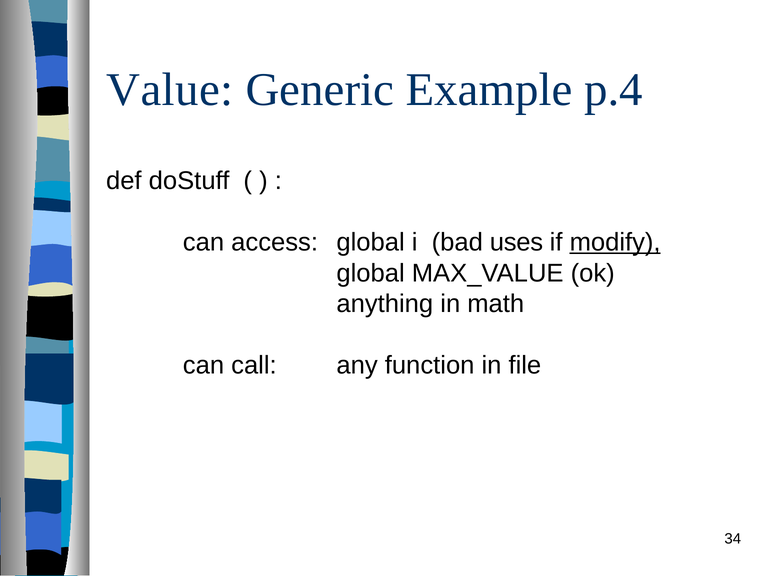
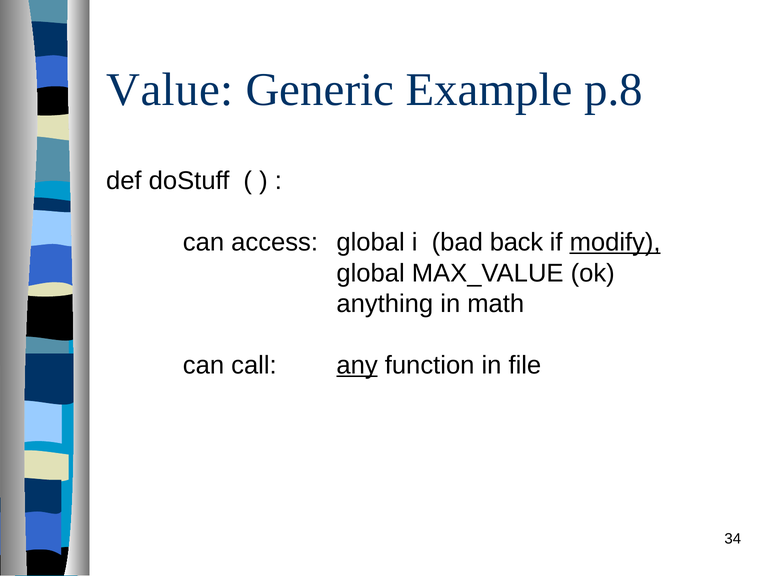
p.4: p.4 -> p.8
uses: uses -> back
any underline: none -> present
